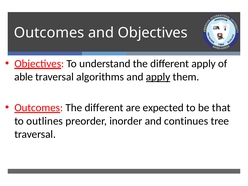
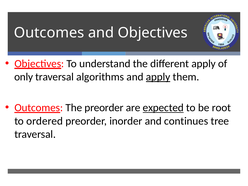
able: able -> only
Outcomes The different: different -> preorder
expected underline: none -> present
that: that -> root
outlines: outlines -> ordered
